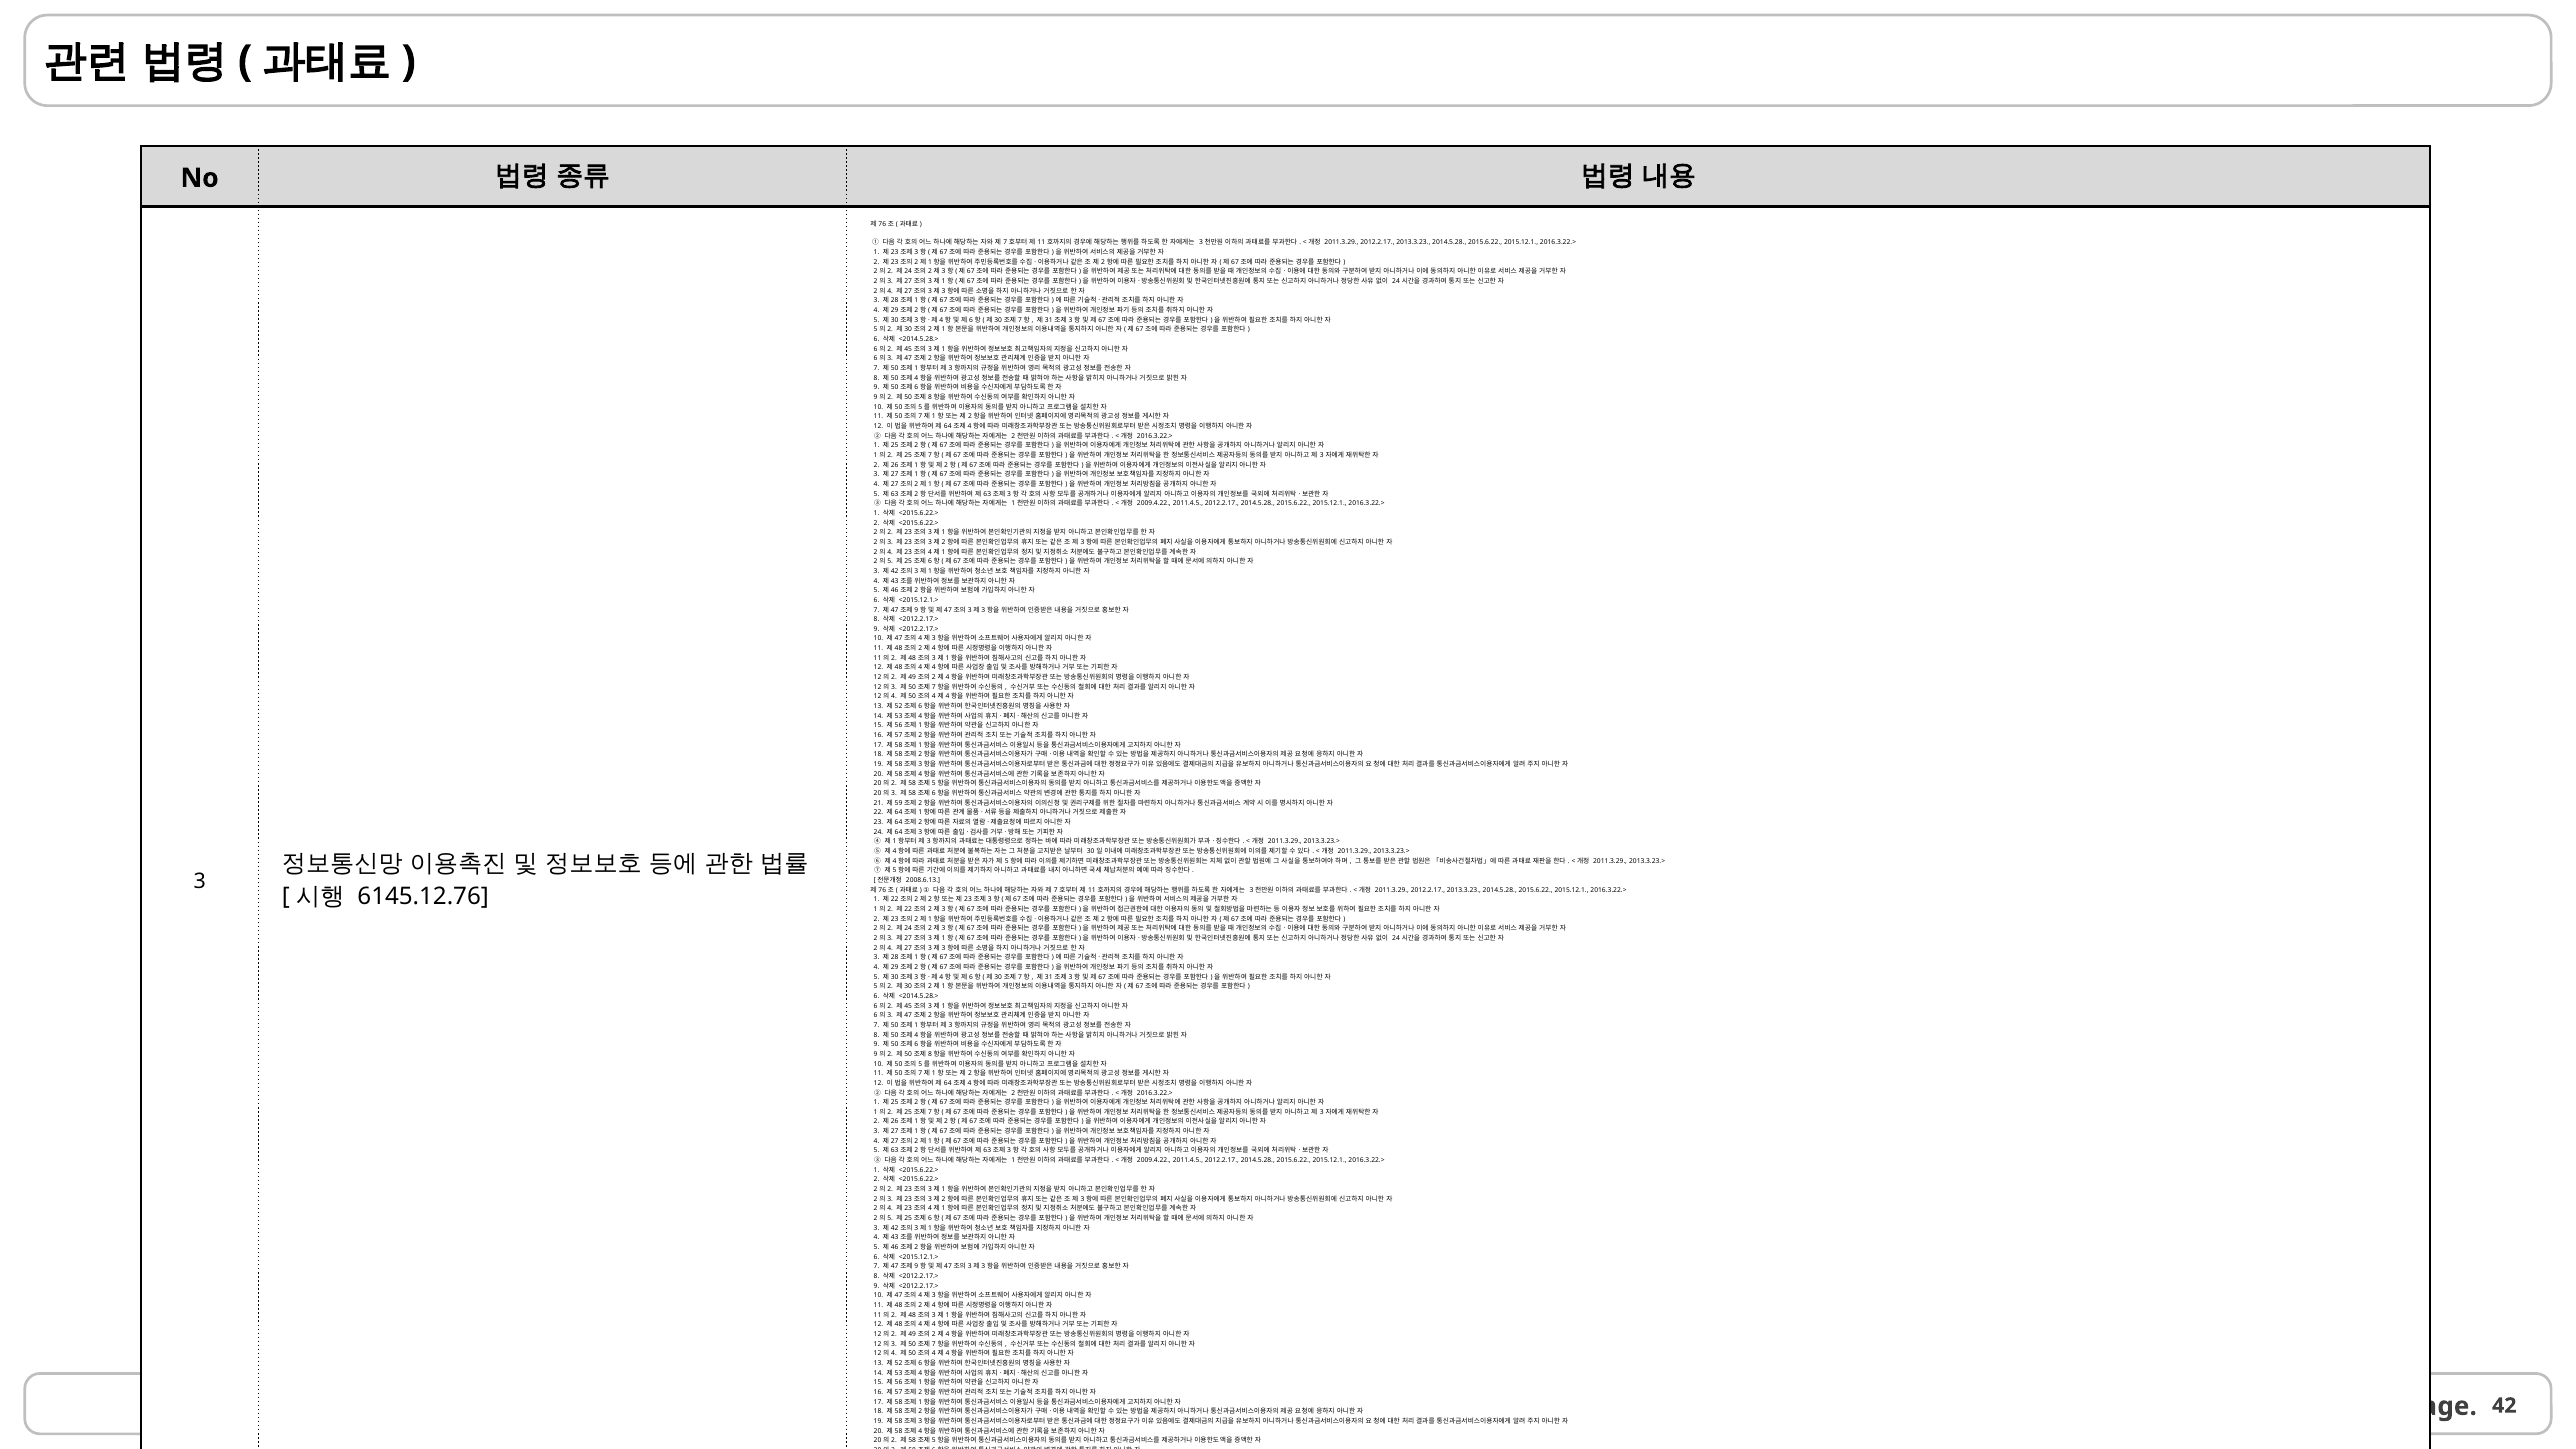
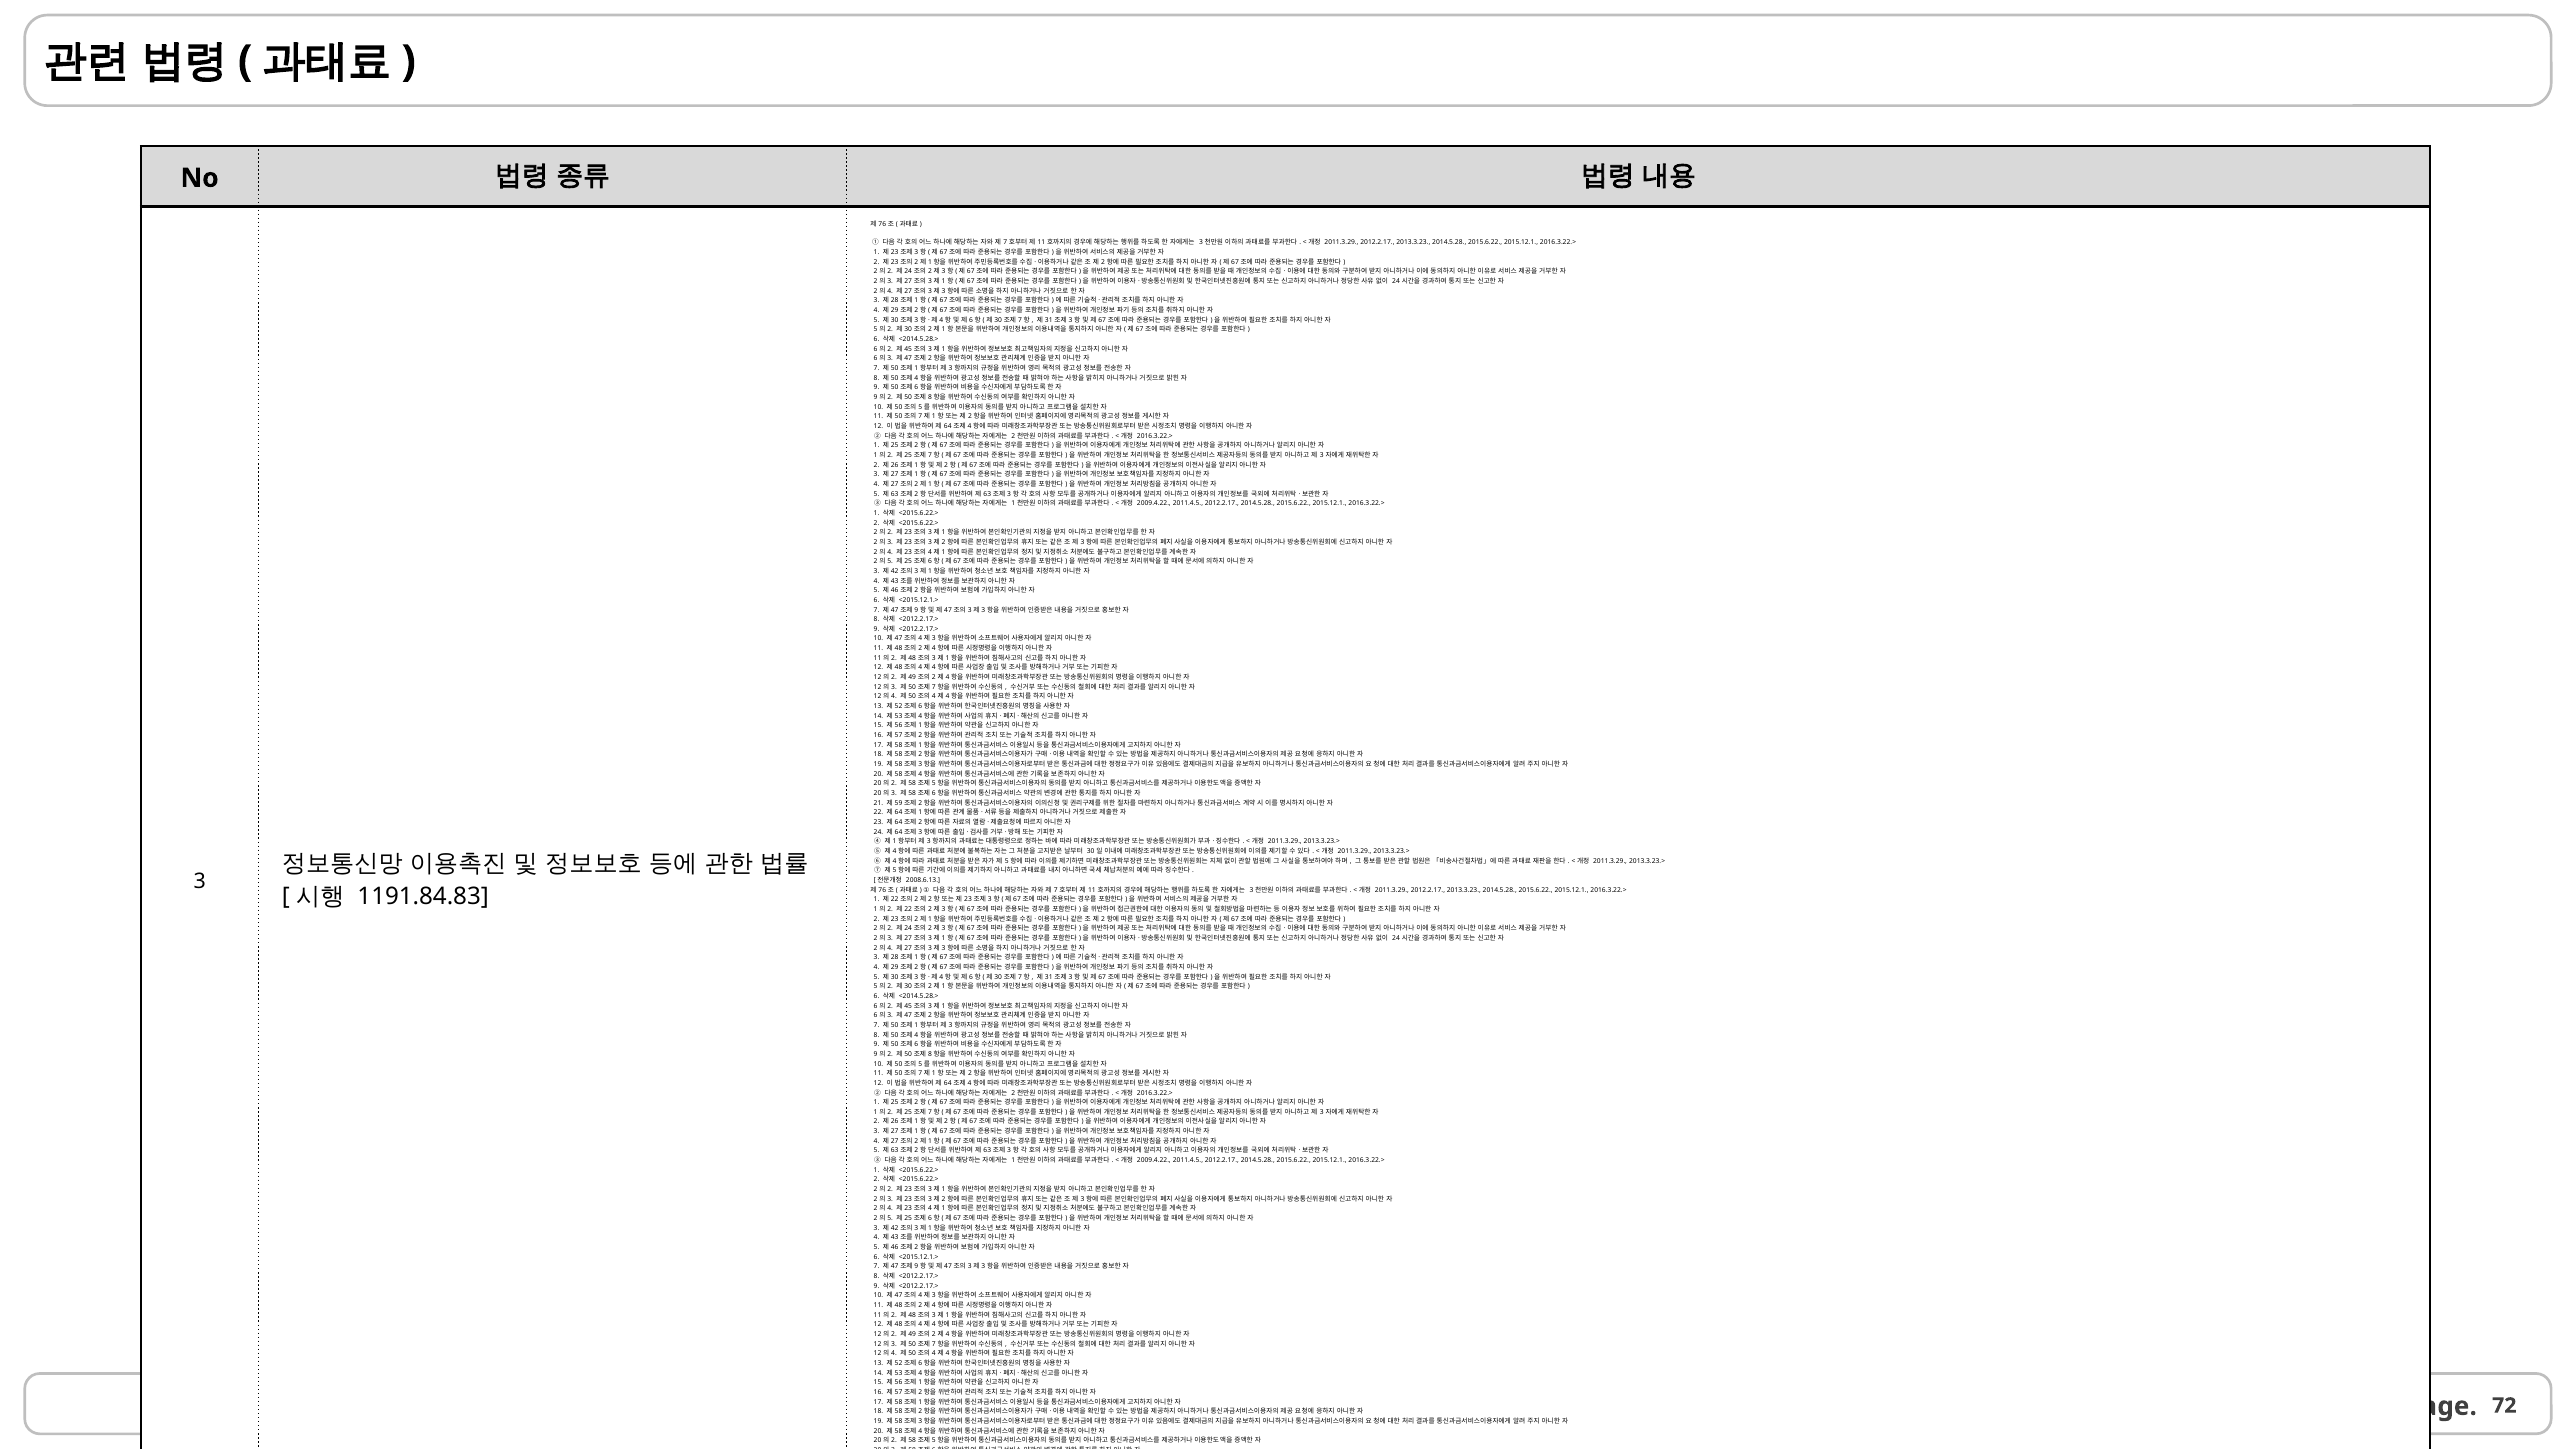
6145.12.76: 6145.12.76 -> 1191.84.83
42 at (2504, 1406): 42 -> 72
